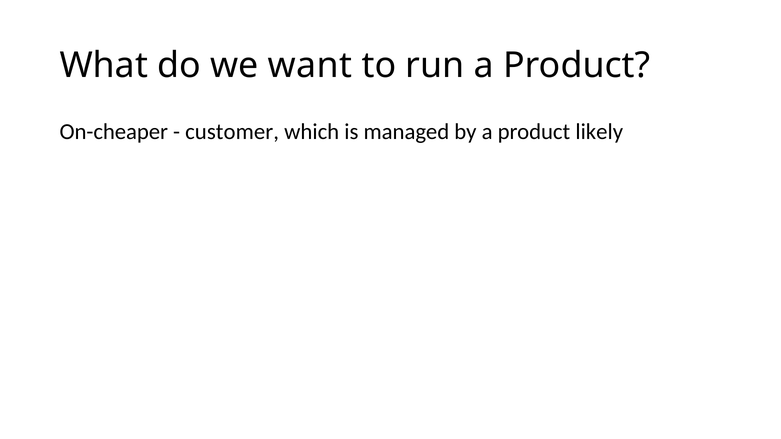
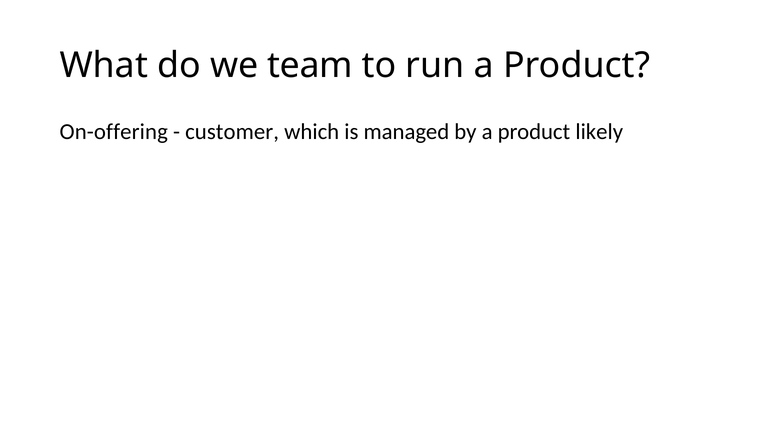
want: want -> team
On-cheaper: On-cheaper -> On-offering
